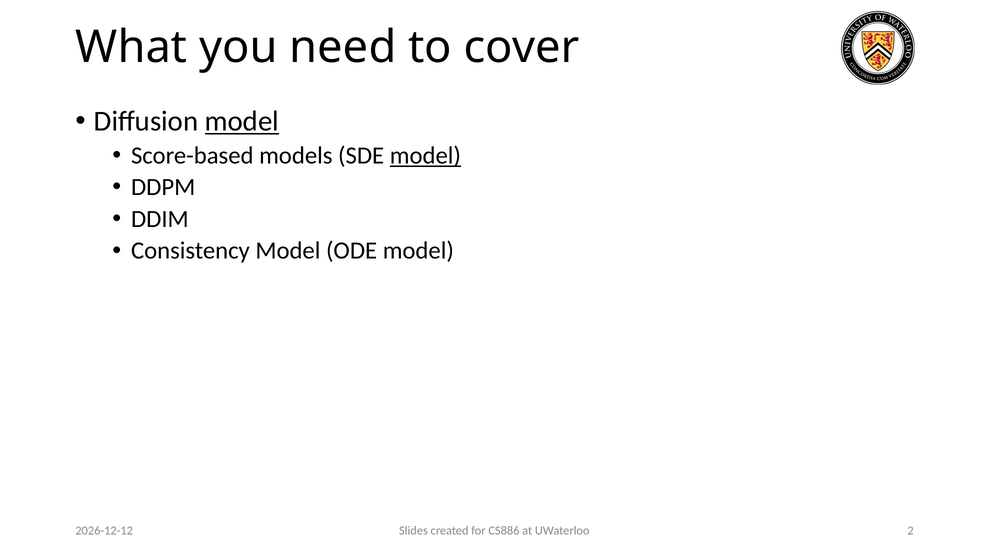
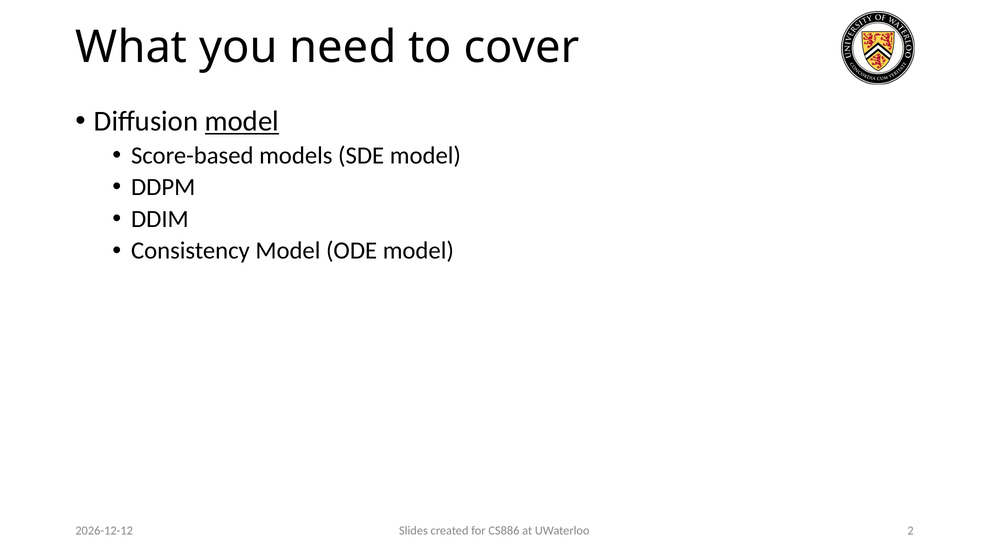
model at (425, 155) underline: present -> none
